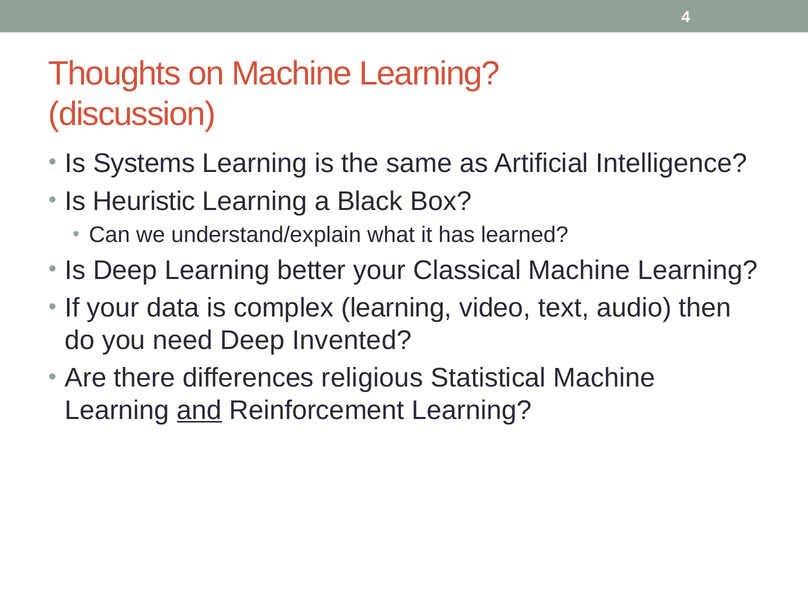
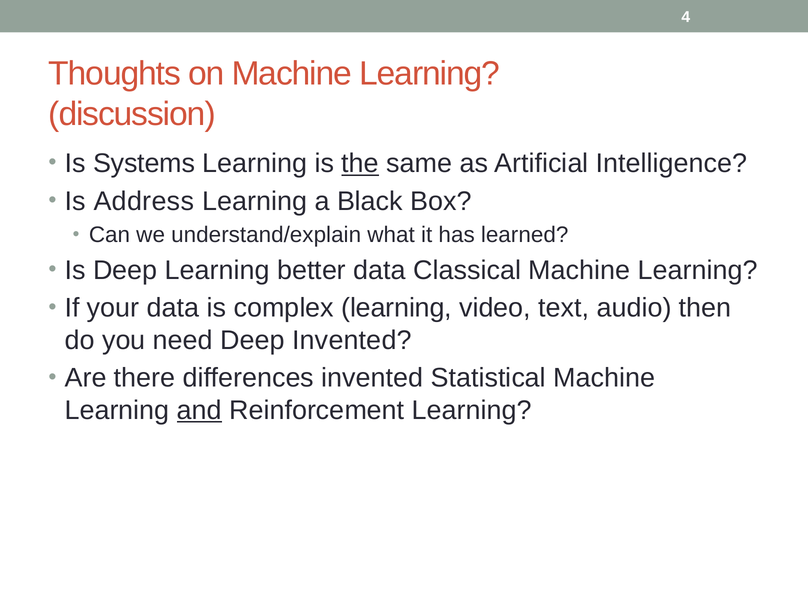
the underline: none -> present
Heuristic: Heuristic -> Address
better your: your -> data
differences religious: religious -> invented
